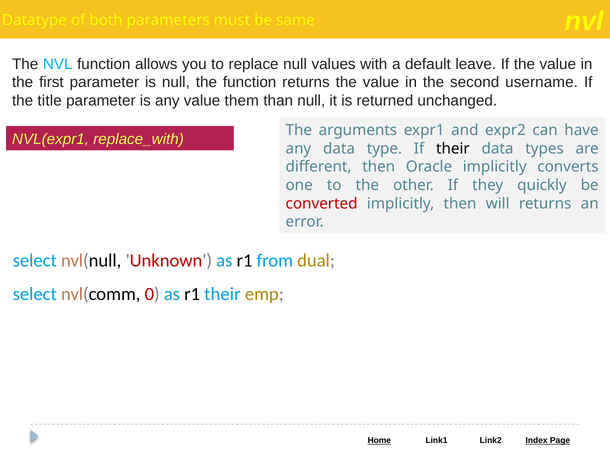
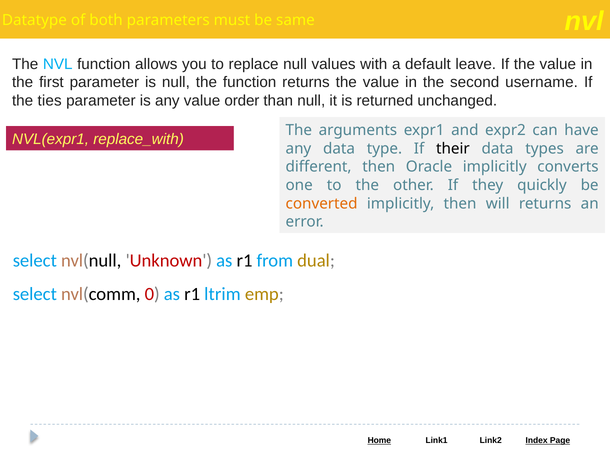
title: title -> ties
them: them -> order
converted colour: red -> orange
r1 their: their -> ltrim
